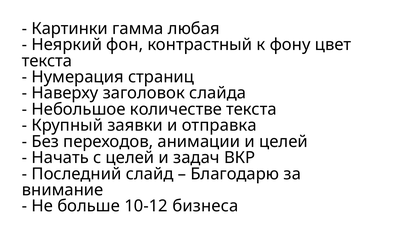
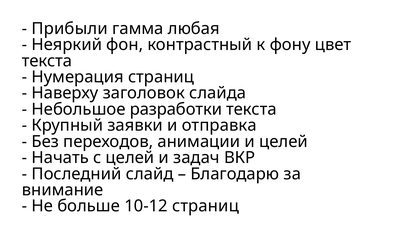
Картинки: Картинки -> Прибыли
количестве: количестве -> разработки
10-12 бизнеса: бизнеса -> страниц
